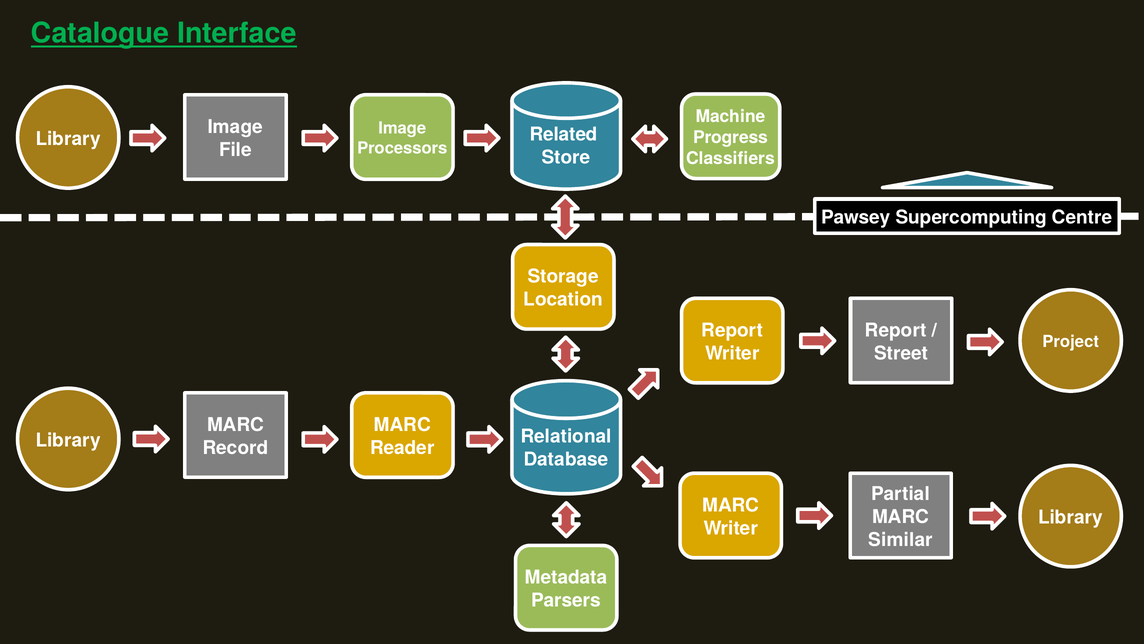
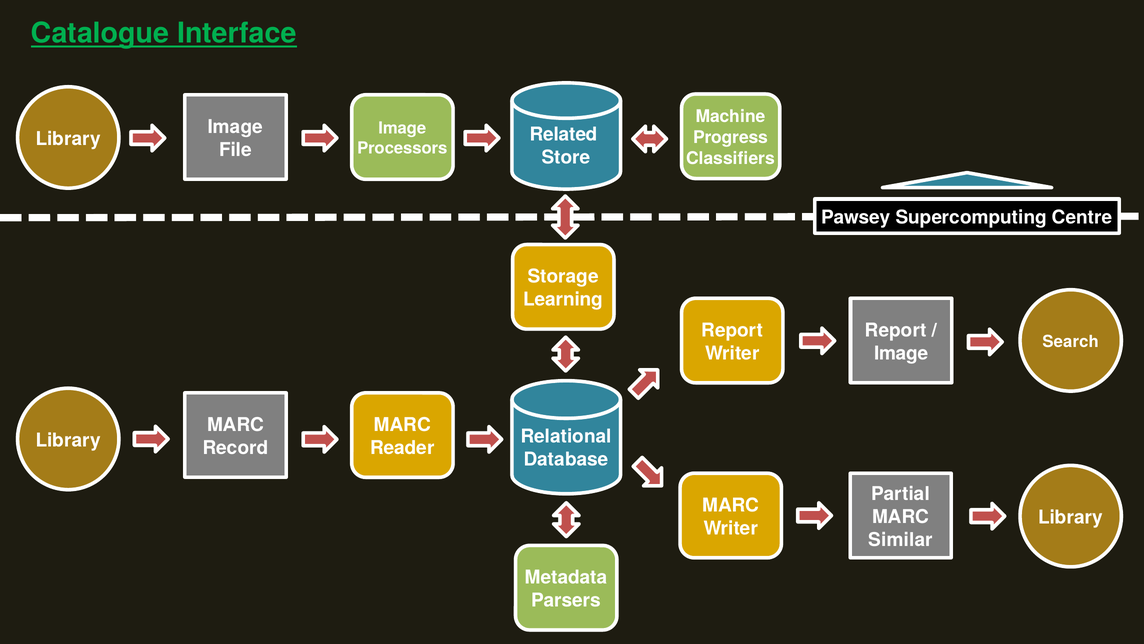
Location: Location -> Learning
Project: Project -> Search
Street at (901, 353): Street -> Image
